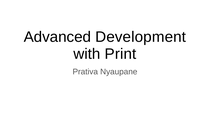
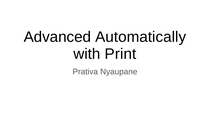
Development: Development -> Automatically
